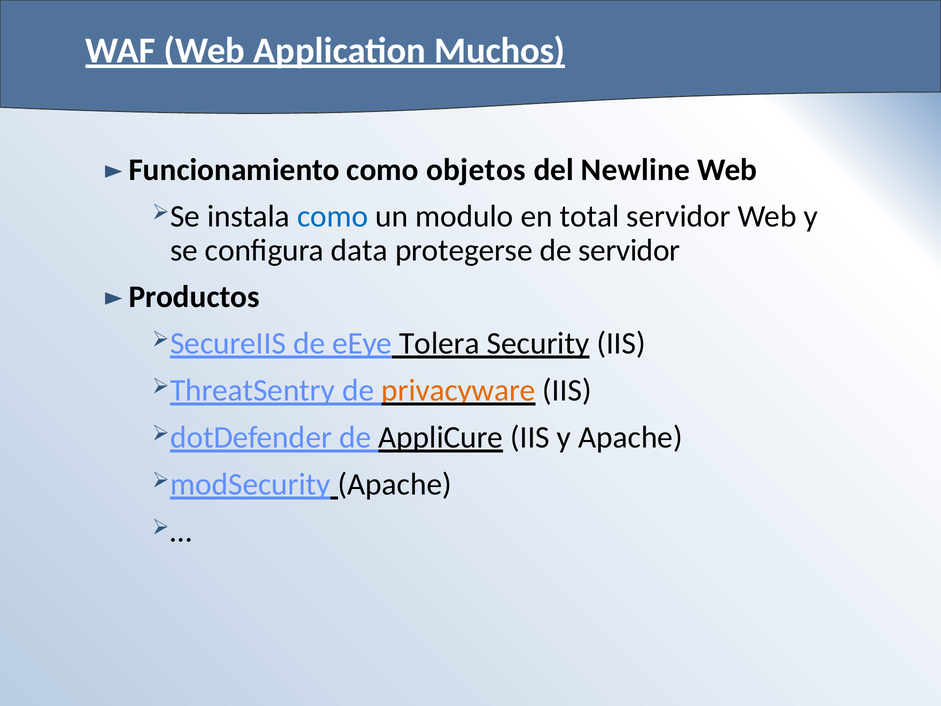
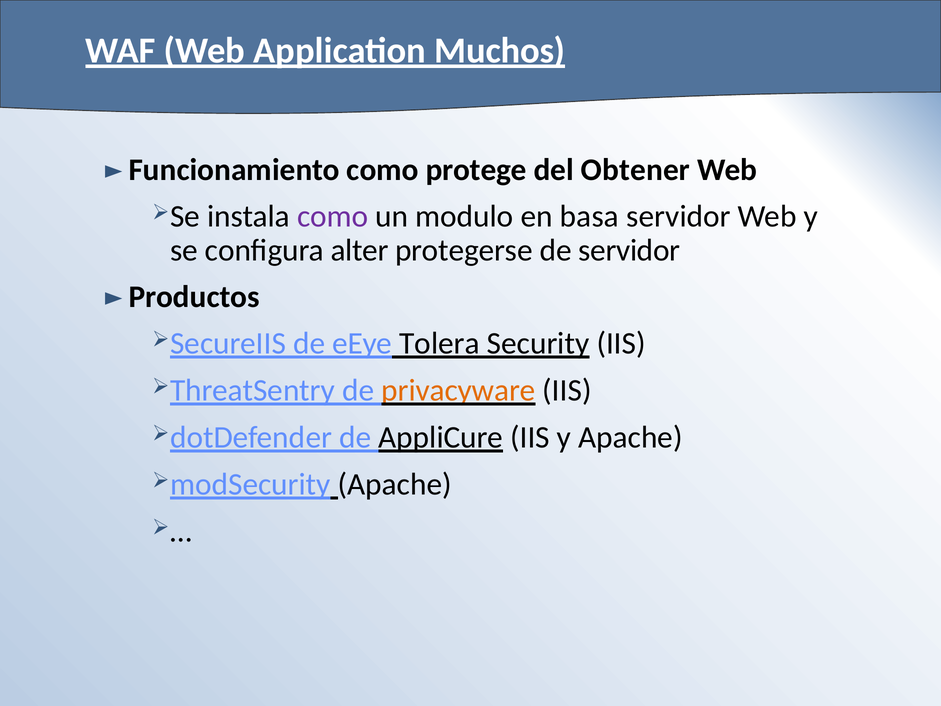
objetos: objetos -> protege
Newline: Newline -> Obtener
como at (333, 216) colour: blue -> purple
total: total -> basa
data: data -> alter
